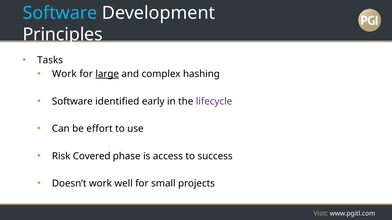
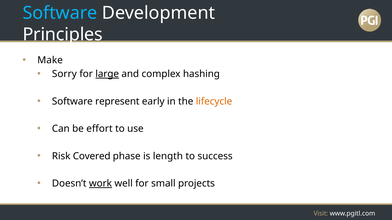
Tasks: Tasks -> Make
Work at (64, 74): Work -> Sorry
identified: identified -> represent
lifecycle colour: purple -> orange
access: access -> length
work at (100, 184) underline: none -> present
